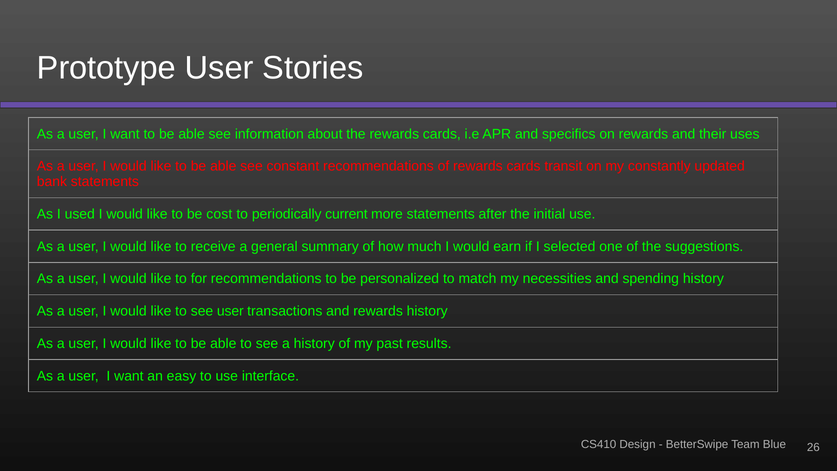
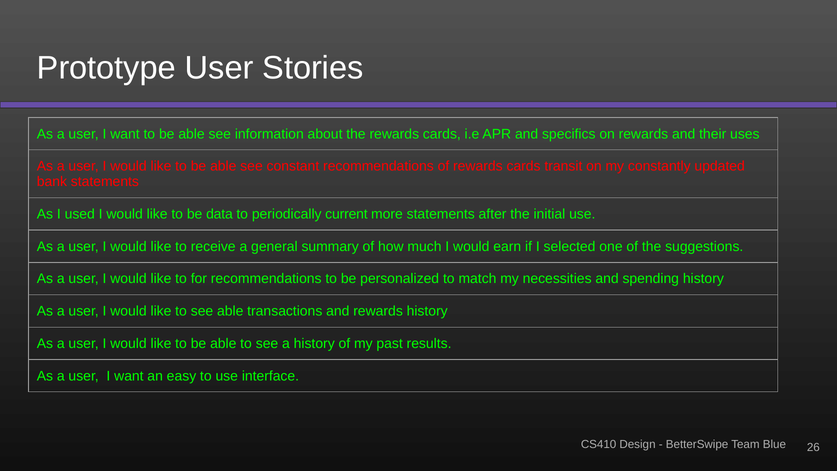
cost: cost -> data
see user: user -> able
